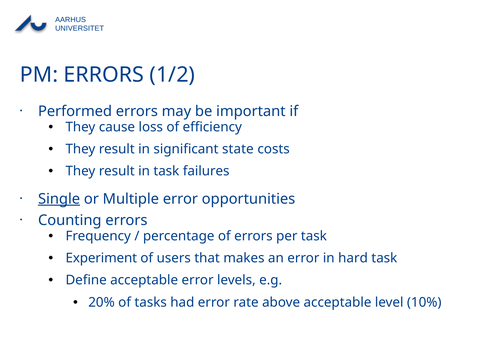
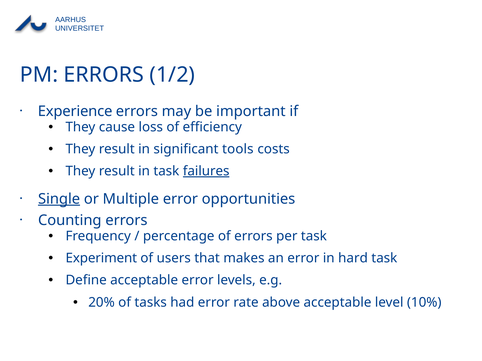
Performed: Performed -> Experience
state: state -> tools
failures underline: none -> present
